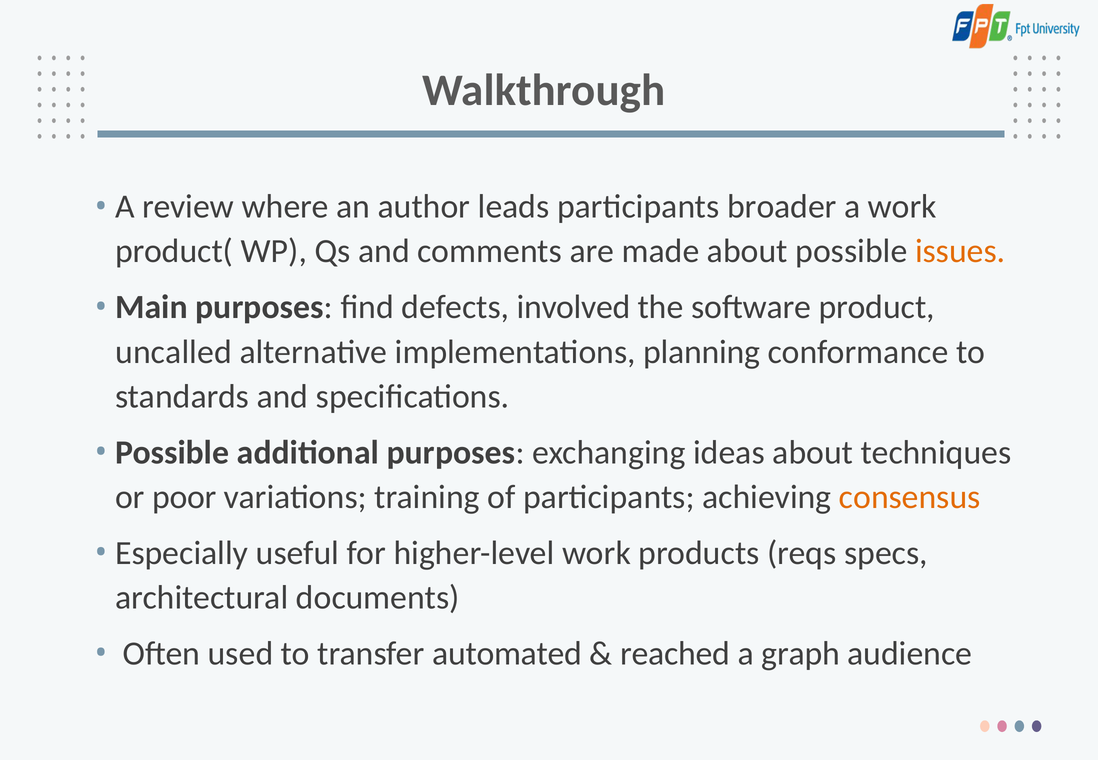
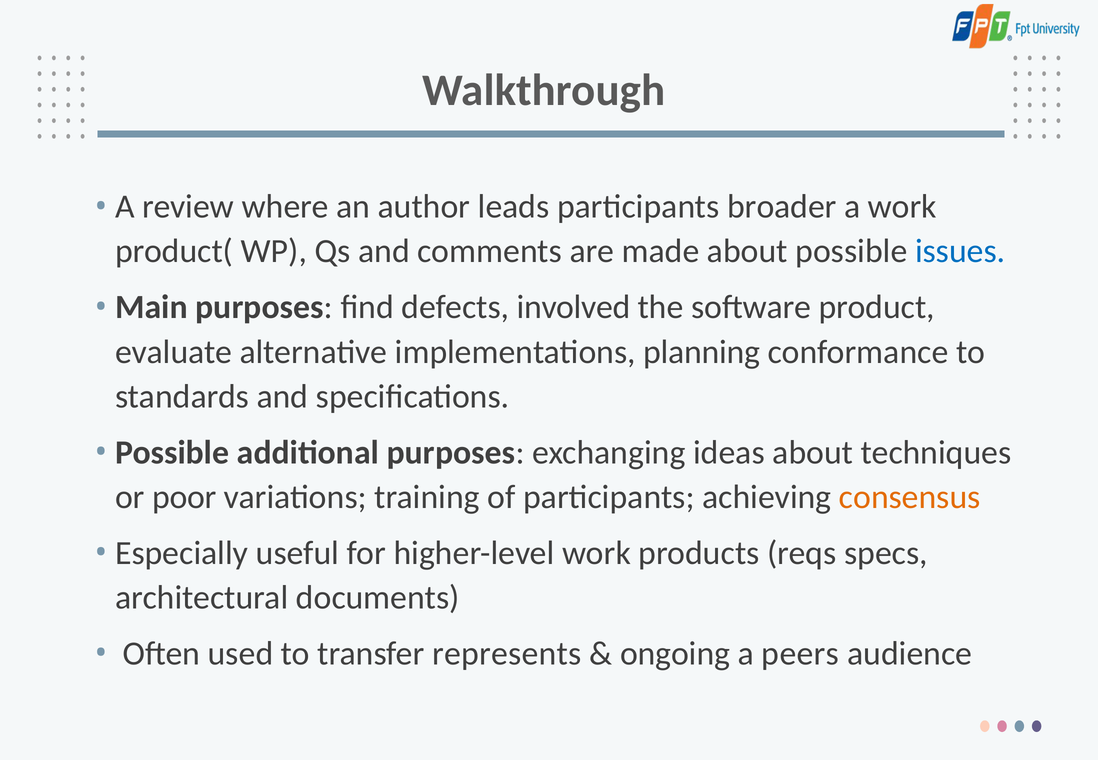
issues colour: orange -> blue
uncalled: uncalled -> evaluate
automated: automated -> represents
reached: reached -> ongoing
graph: graph -> peers
